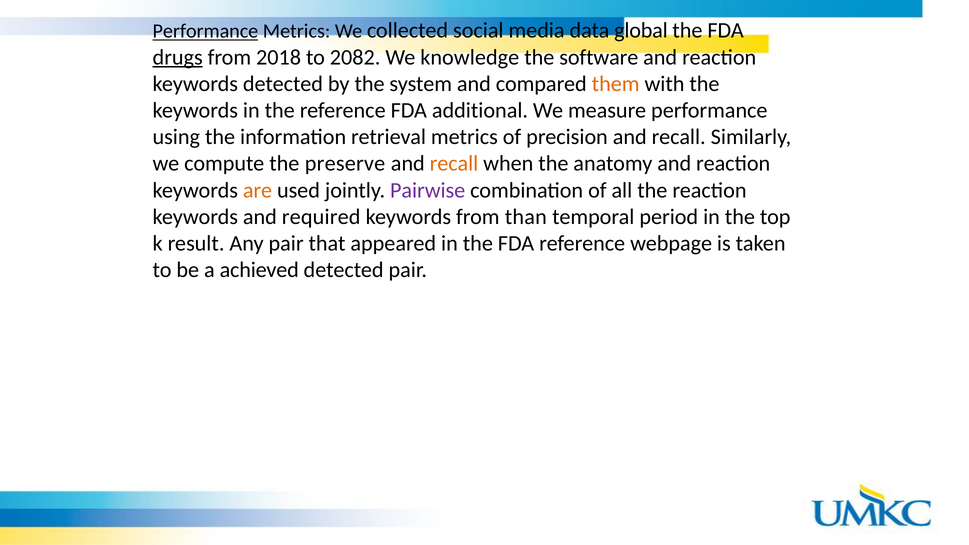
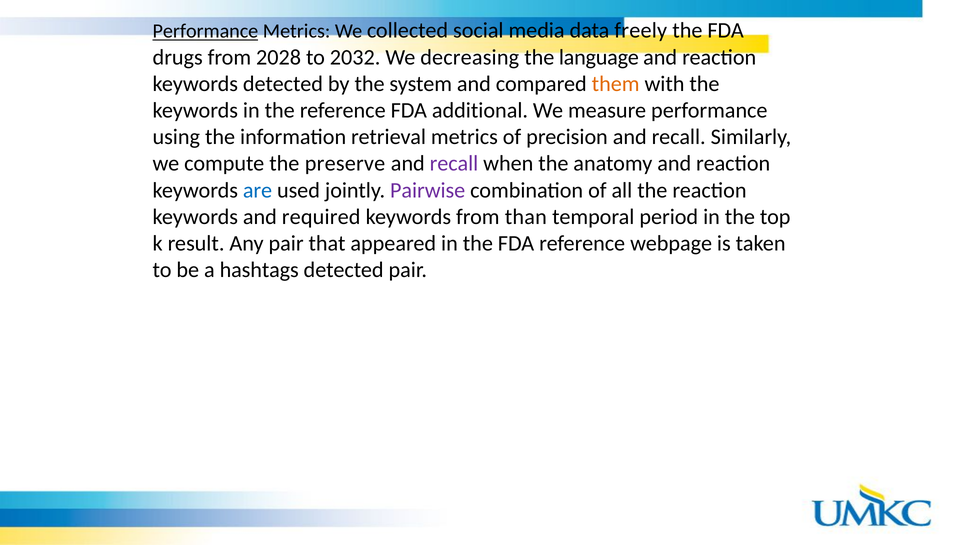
global: global -> freely
drugs underline: present -> none
2018: 2018 -> 2028
2082: 2082 -> 2032
knowledge: knowledge -> decreasing
software: software -> language
recall at (454, 164) colour: orange -> purple
are colour: orange -> blue
achieved: achieved -> hashtags
